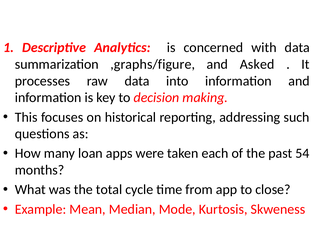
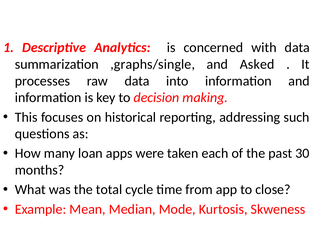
,graphs/figure: ,graphs/figure -> ,graphs/single
54: 54 -> 30
